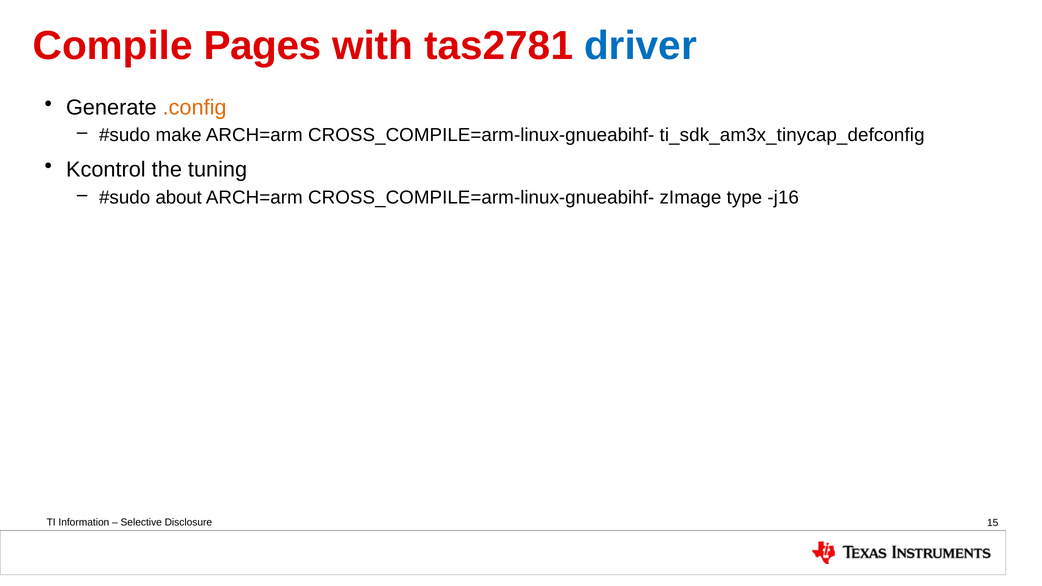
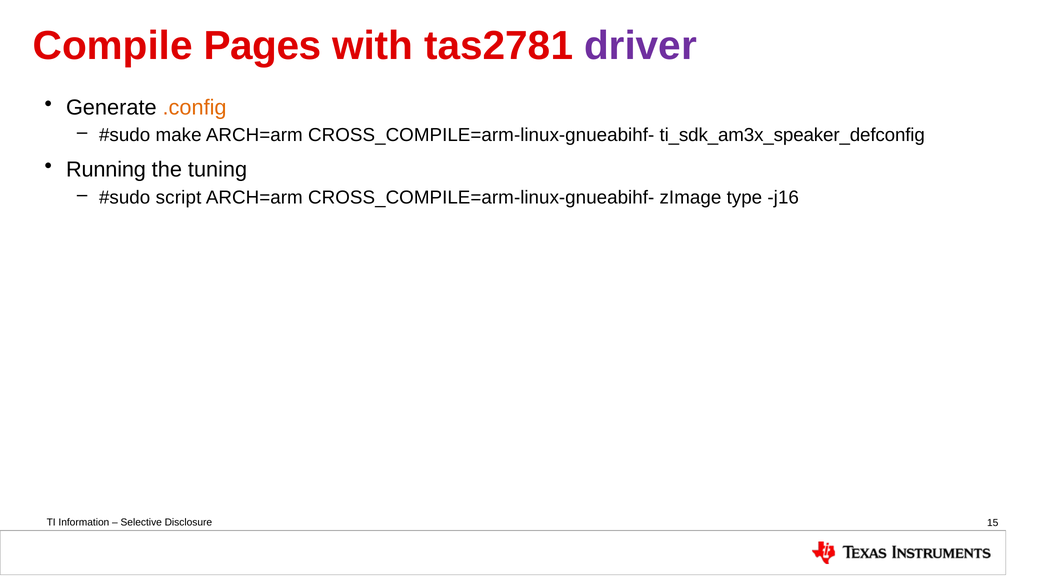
driver colour: blue -> purple
ti_sdk_am3x_tinycap_defconfig: ti_sdk_am3x_tinycap_defconfig -> ti_sdk_am3x_speaker_defconfig
Kcontrol: Kcontrol -> Running
about: about -> script
